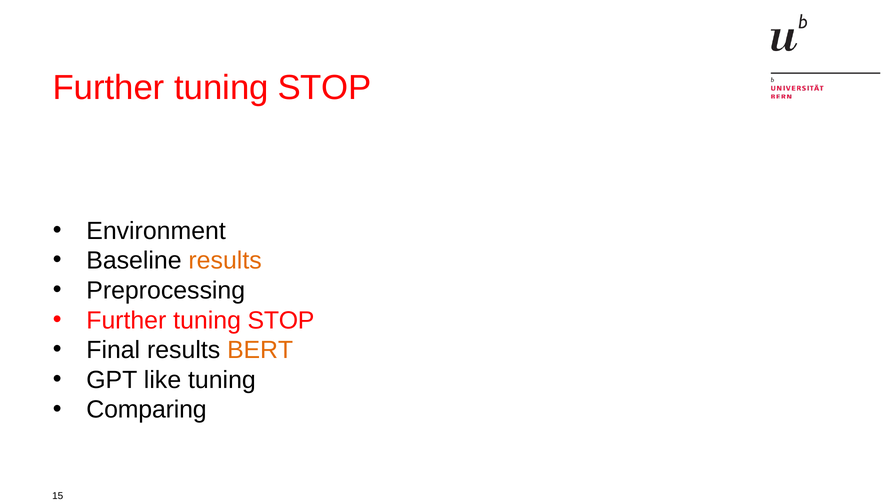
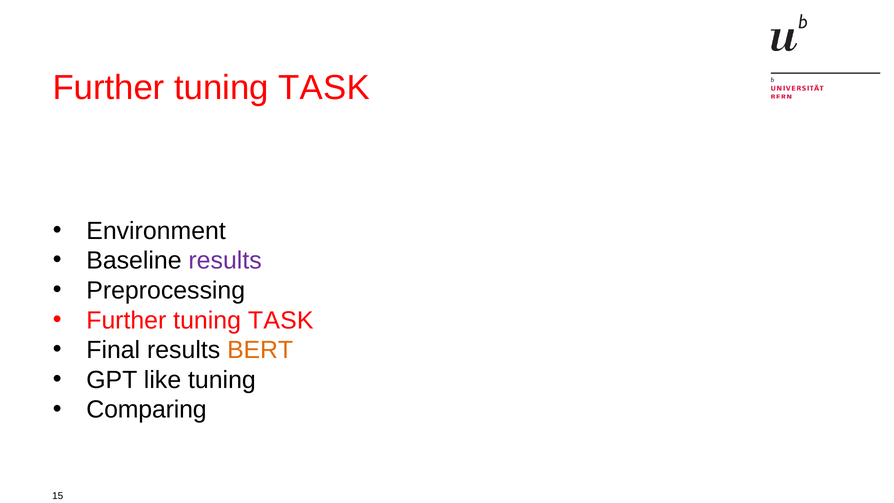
STOP at (324, 88): STOP -> TASK
results at (225, 261) colour: orange -> purple
STOP at (281, 320): STOP -> TASK
